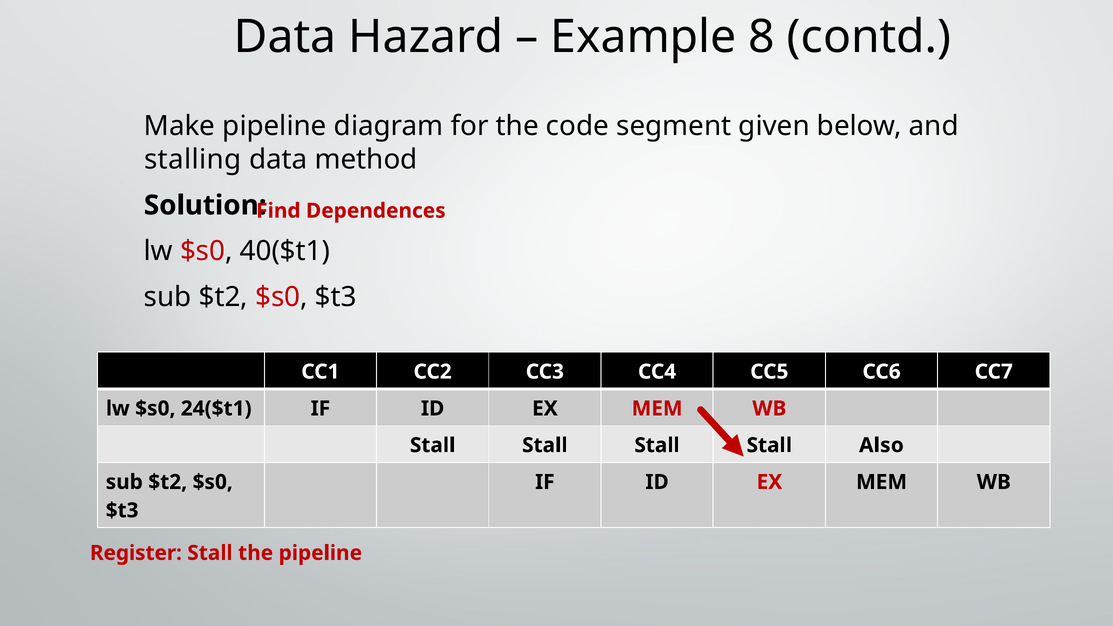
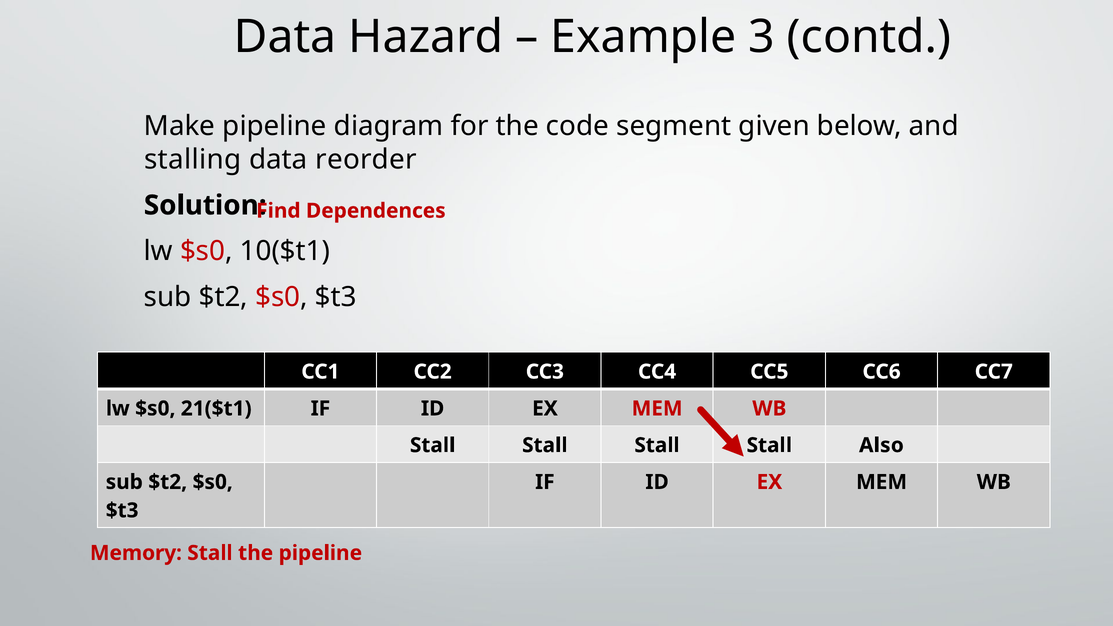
8: 8 -> 3
method: method -> reorder
40($t1: 40($t1 -> 10($t1
24($t1: 24($t1 -> 21($t1
Register: Register -> Memory
